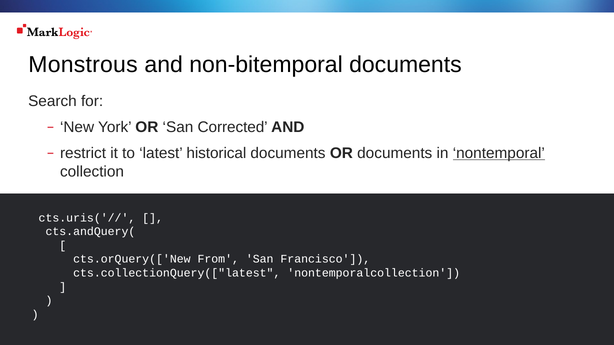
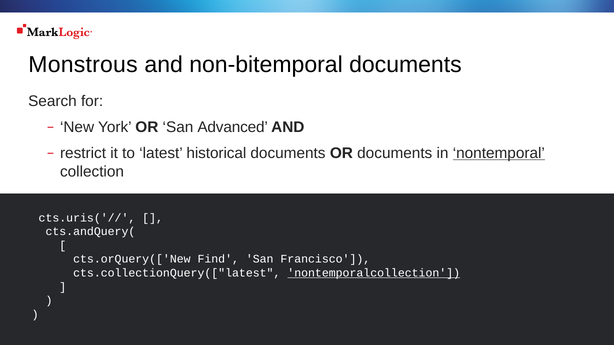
Corrected: Corrected -> Advanced
From: From -> Find
nontemporalcollection underline: none -> present
